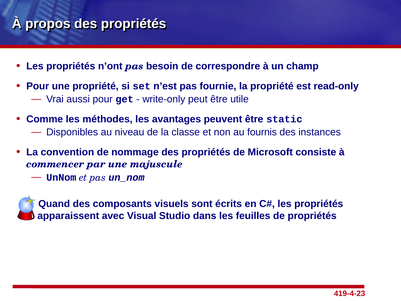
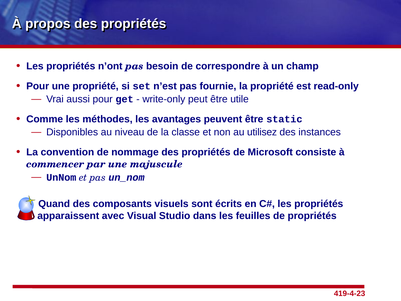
fournis: fournis -> utilisez
